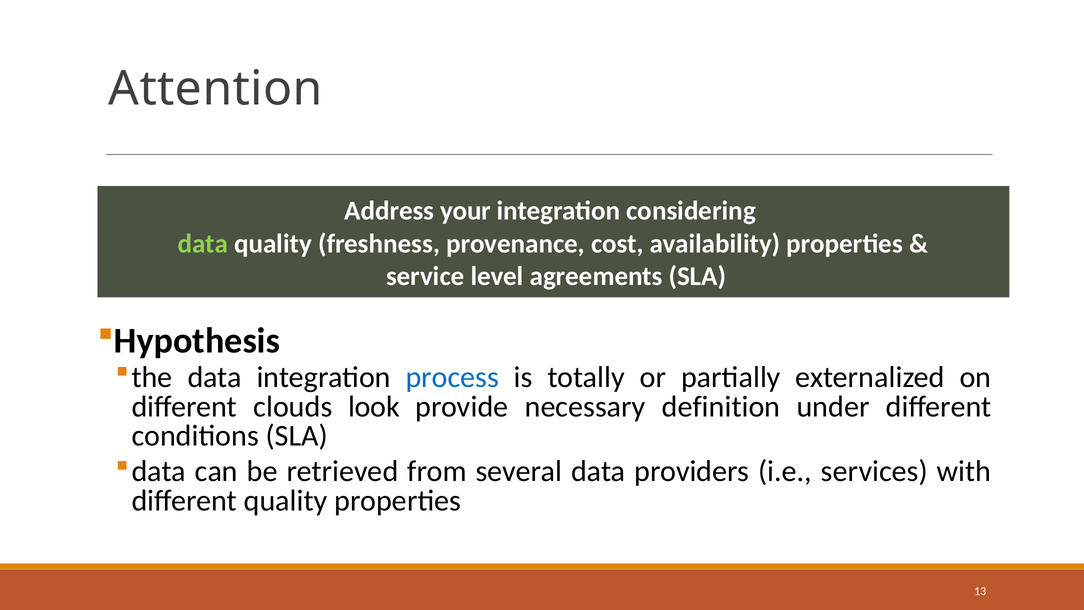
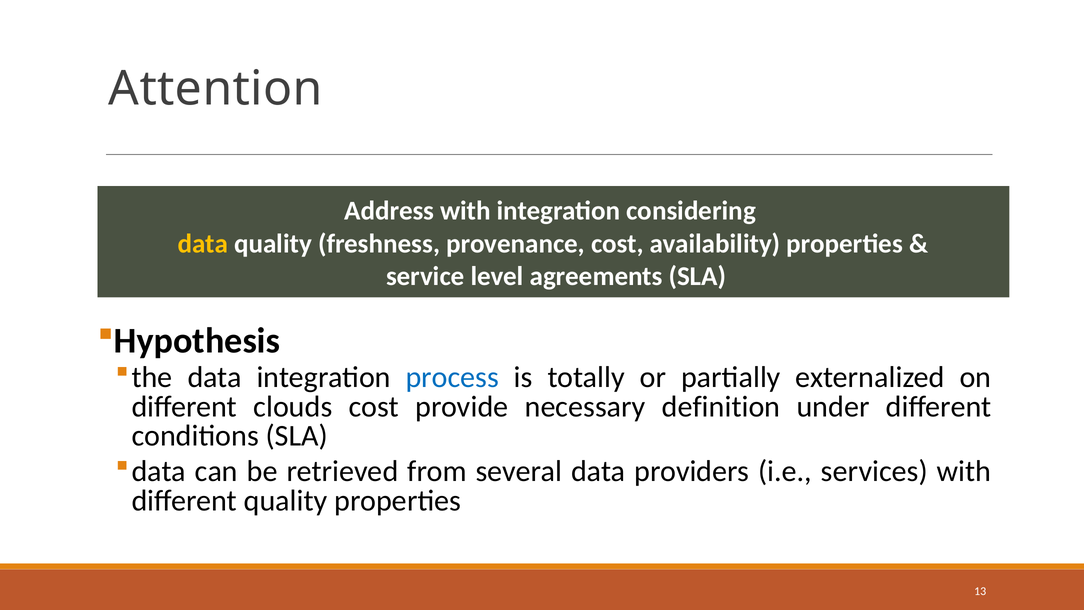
Address your: your -> with
data at (203, 243) colour: light green -> yellow
clouds look: look -> cost
